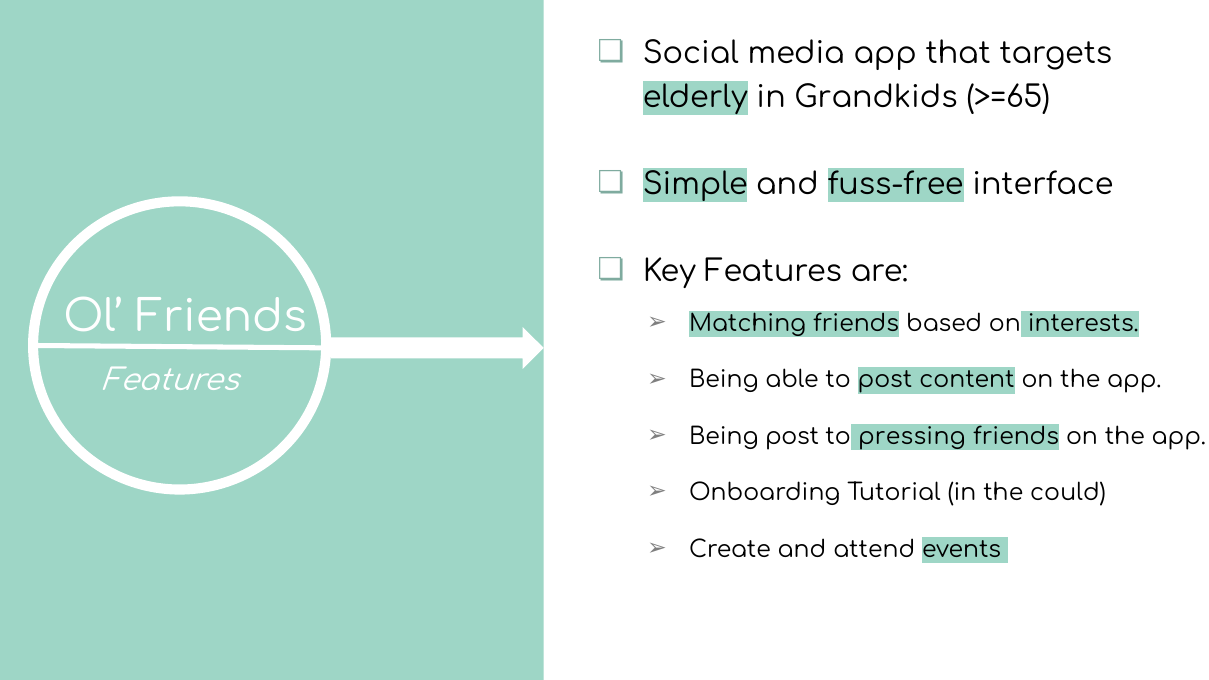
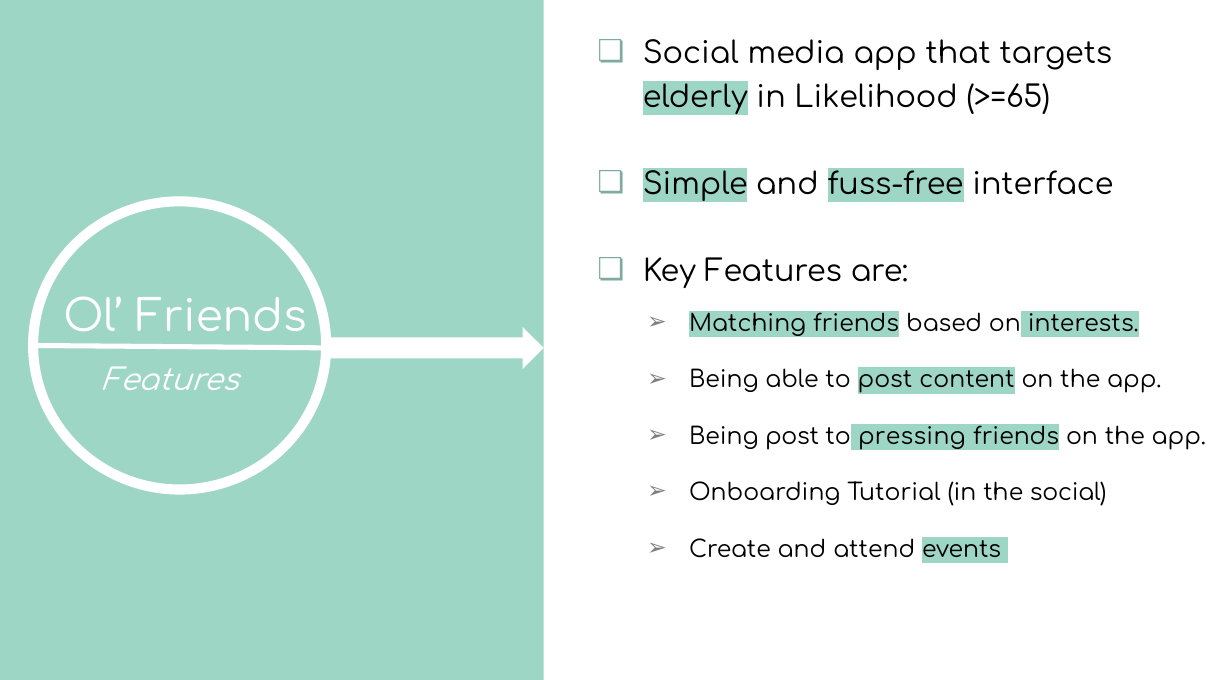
Grandkids: Grandkids -> Likelihood
the could: could -> social
